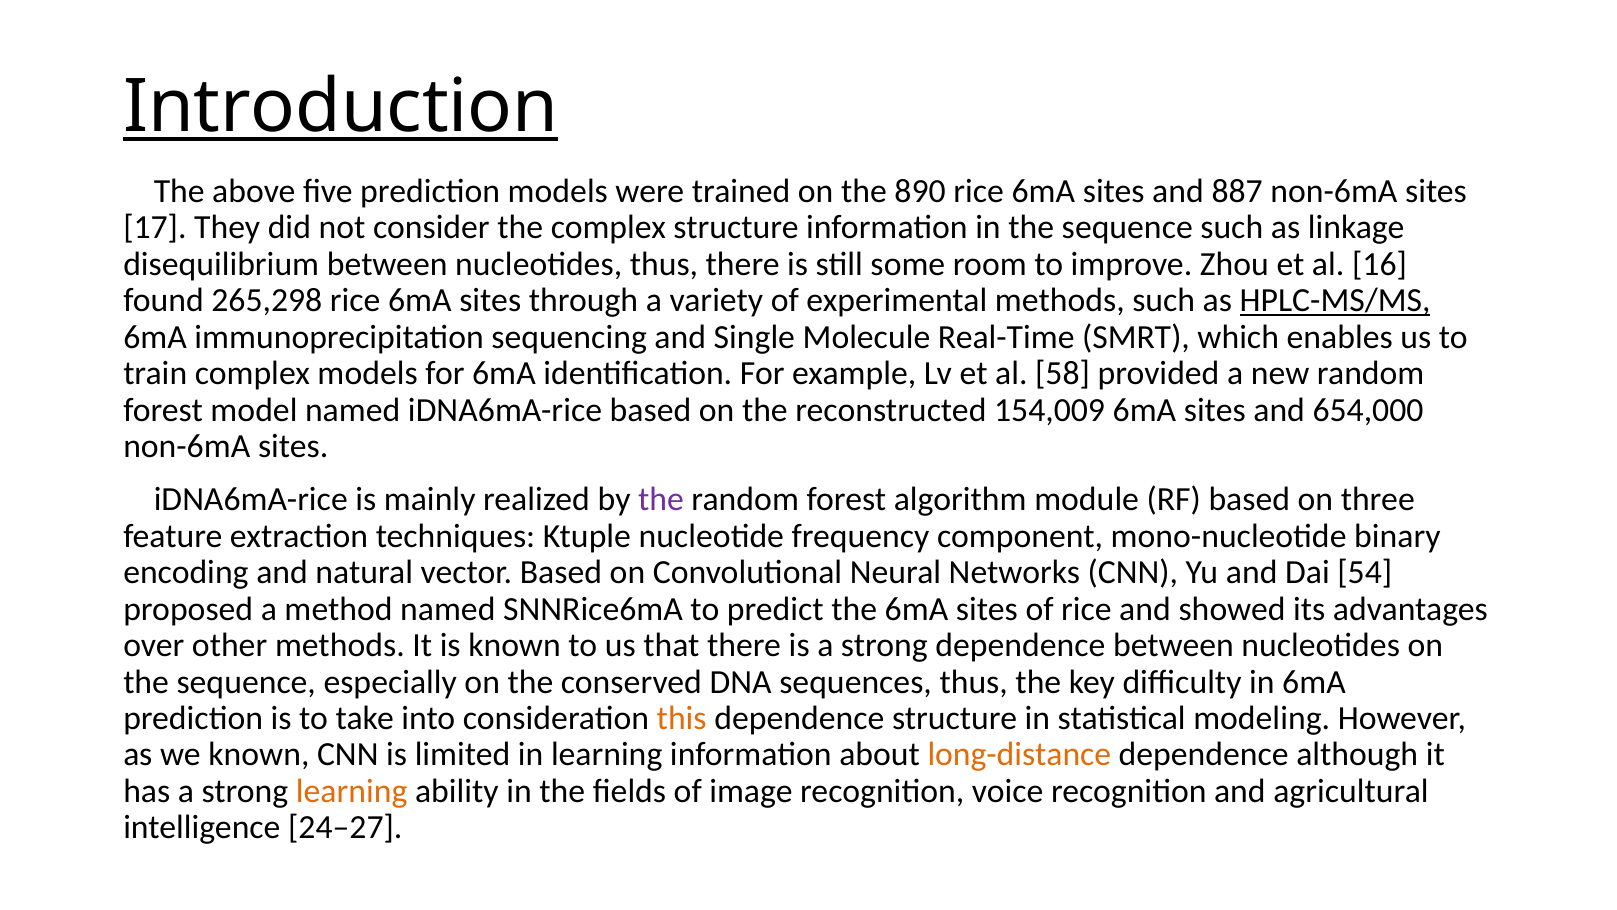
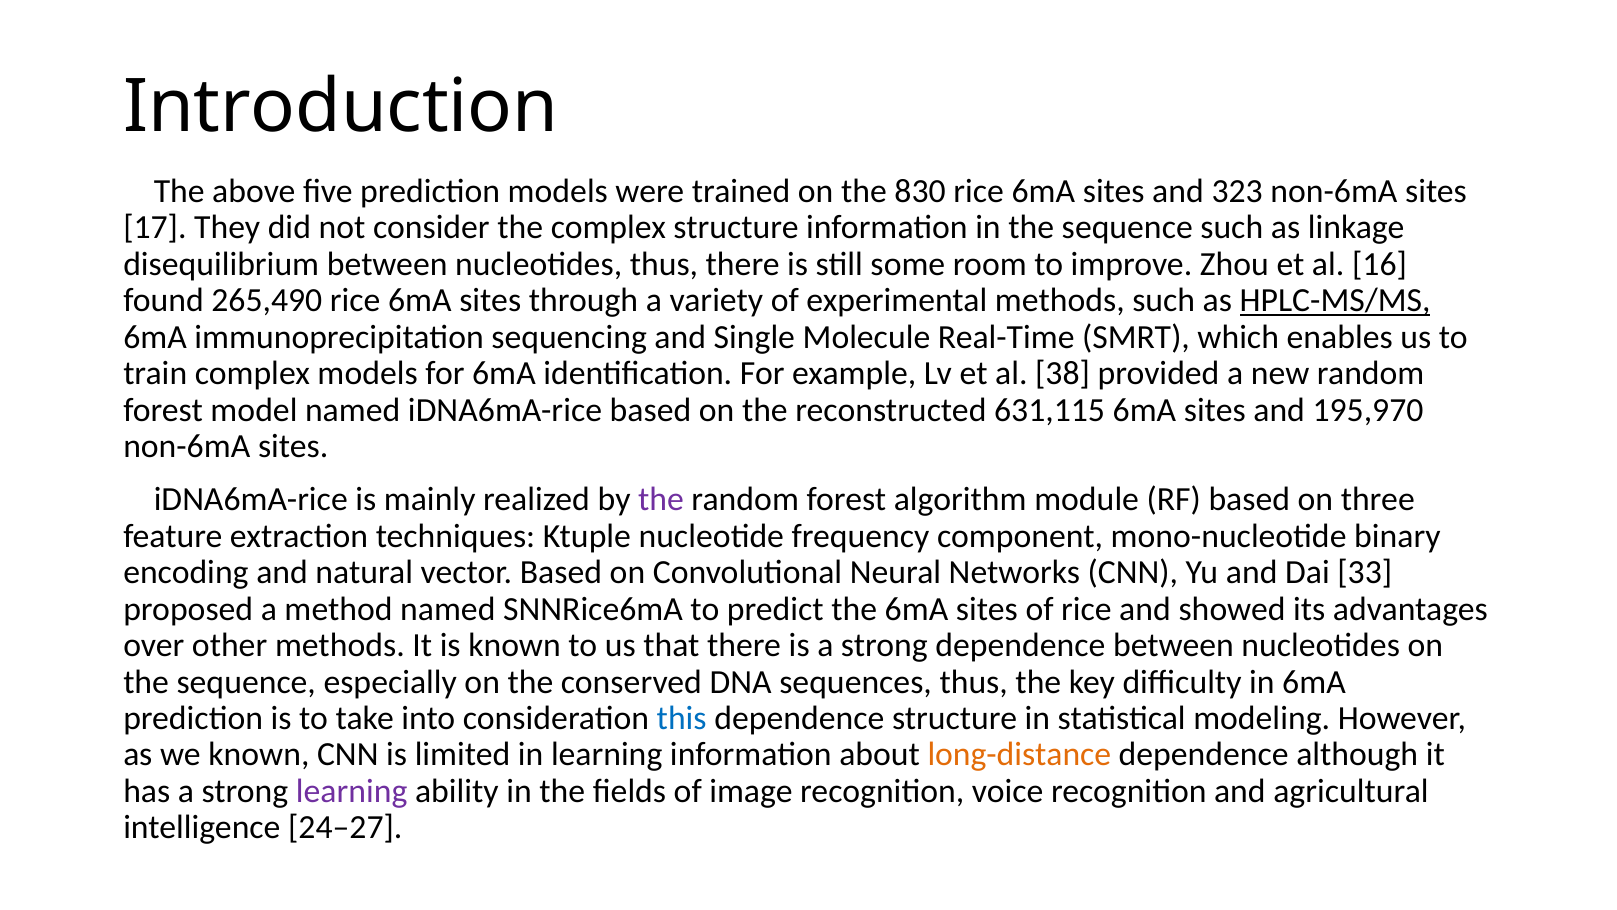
Introduction underline: present -> none
890: 890 -> 830
887: 887 -> 323
265,298: 265,298 -> 265,490
58: 58 -> 38
154,009: 154,009 -> 631,115
654,000: 654,000 -> 195,970
54: 54 -> 33
this colour: orange -> blue
learning at (352, 791) colour: orange -> purple
